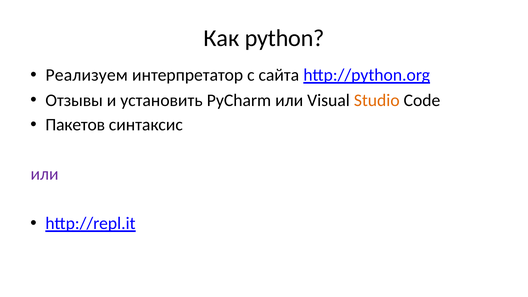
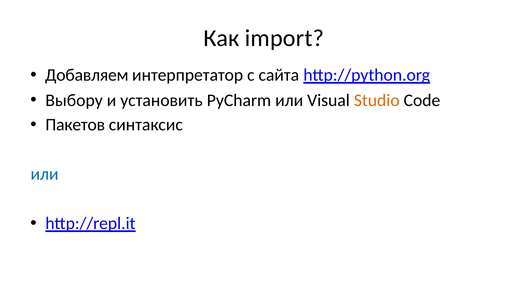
python: python -> import
Реализуем: Реализуем -> Добавляем
Отзывы: Отзывы -> Выбору
или at (45, 174) colour: purple -> blue
